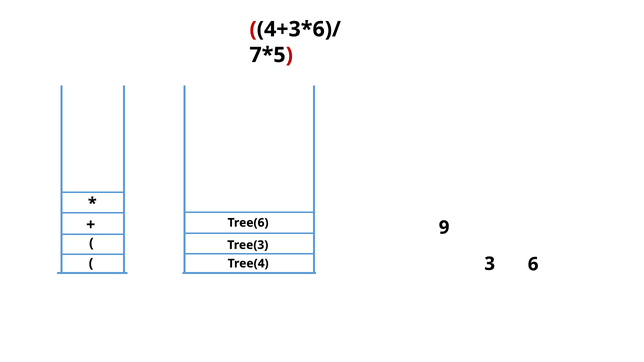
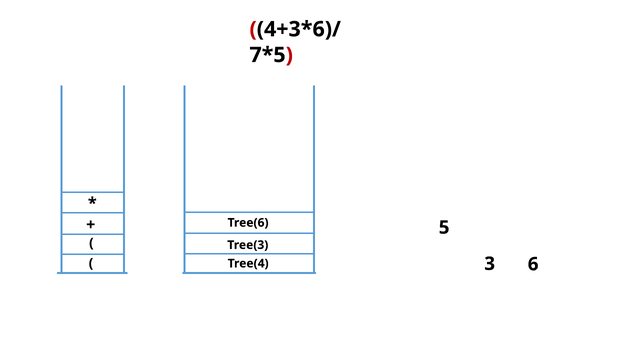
9: 9 -> 5
